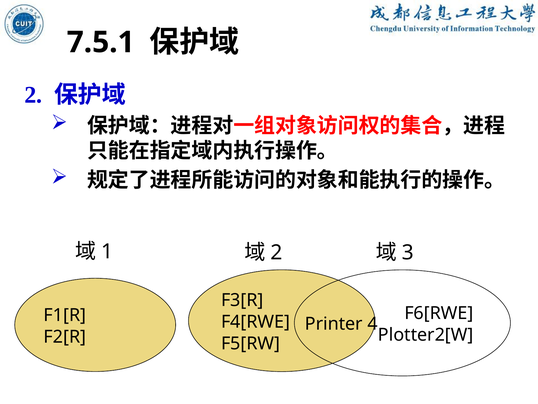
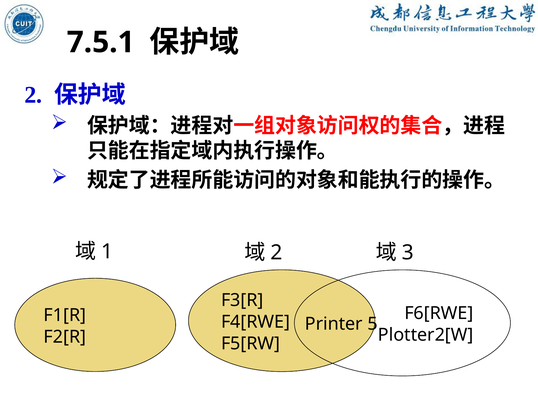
4: 4 -> 5
